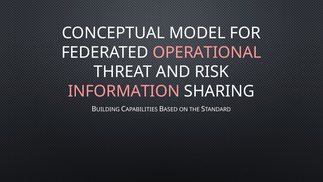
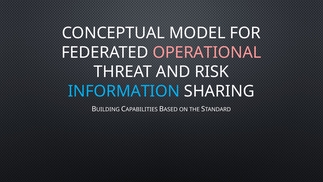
INFORMATION colour: pink -> light blue
